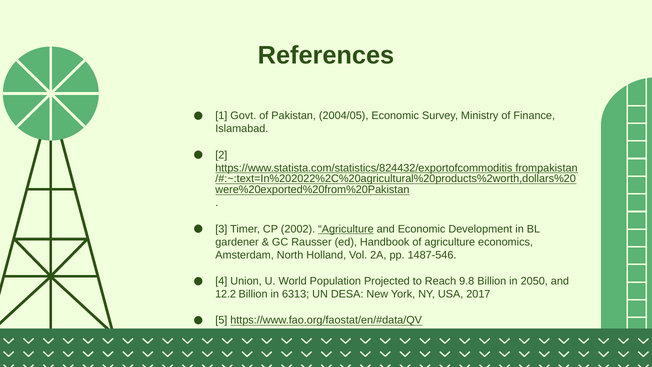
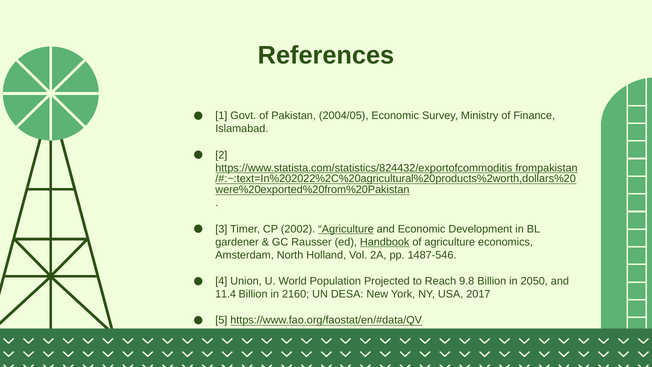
Handbook underline: none -> present
12.2: 12.2 -> 11.4
6313: 6313 -> 2160
